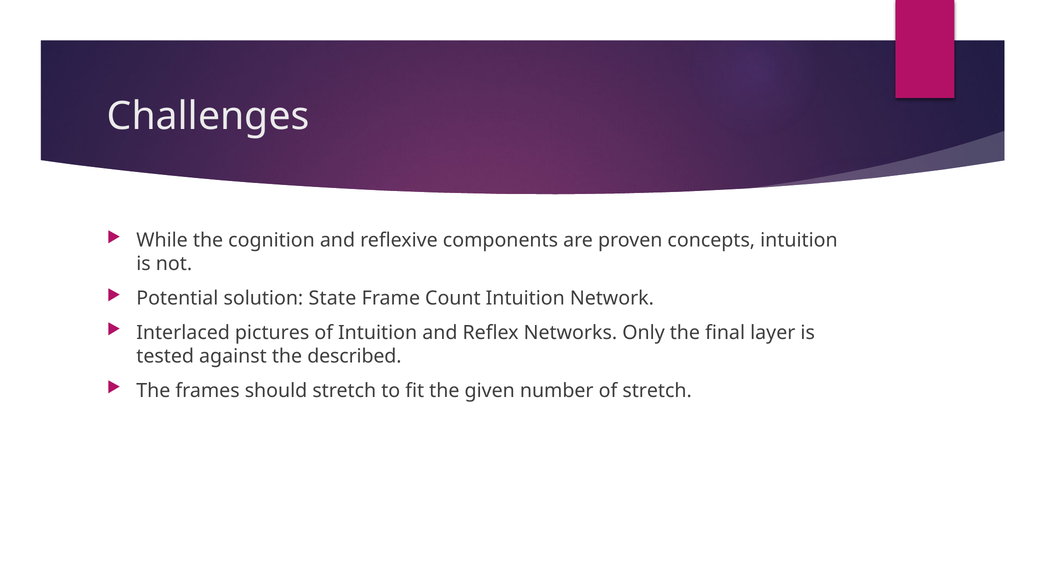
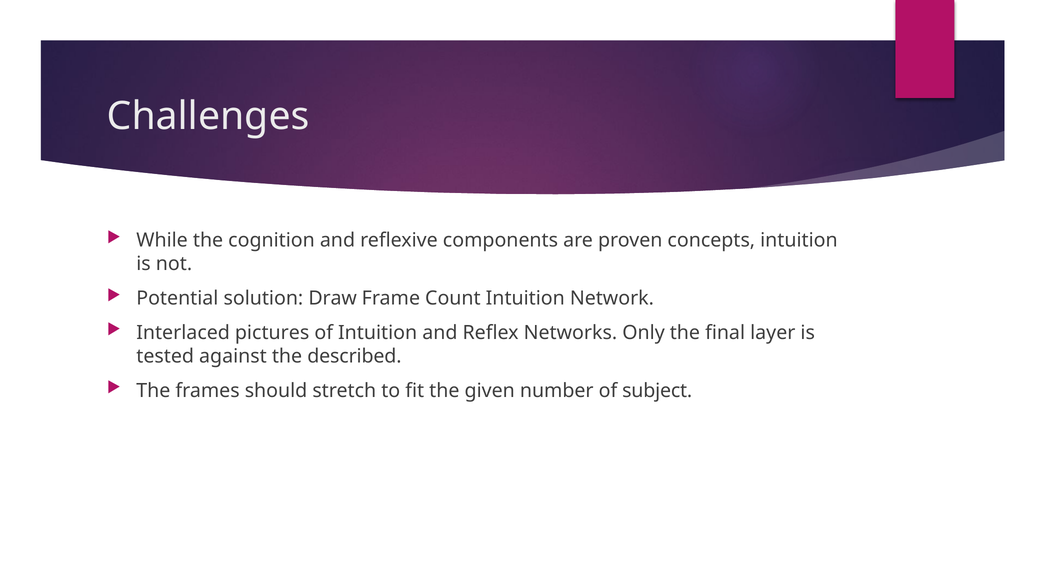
State: State -> Draw
of stretch: stretch -> subject
